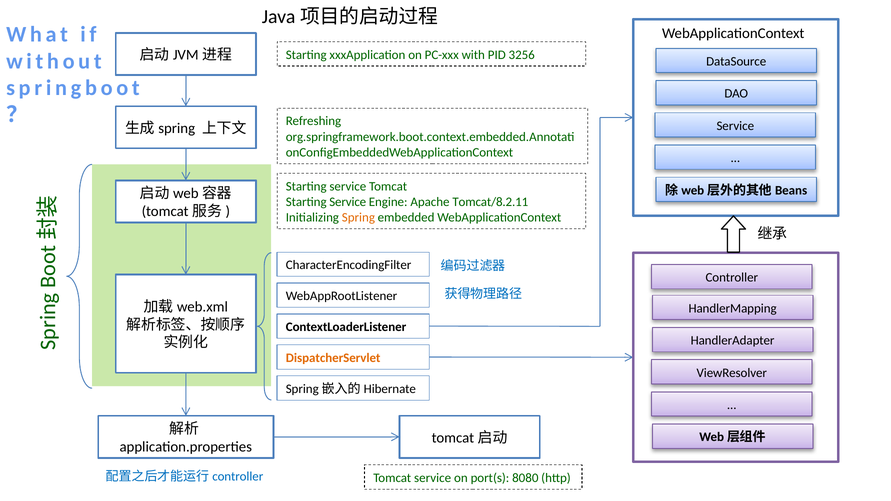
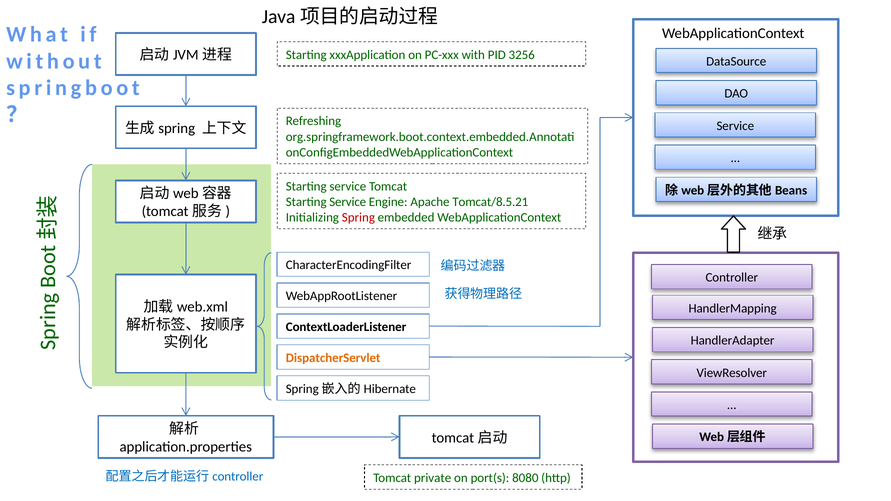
Tomcat/8.2.11: Tomcat/8.2.11 -> Tomcat/8.5.21
Spring colour: orange -> red
Tomcat service: service -> private
